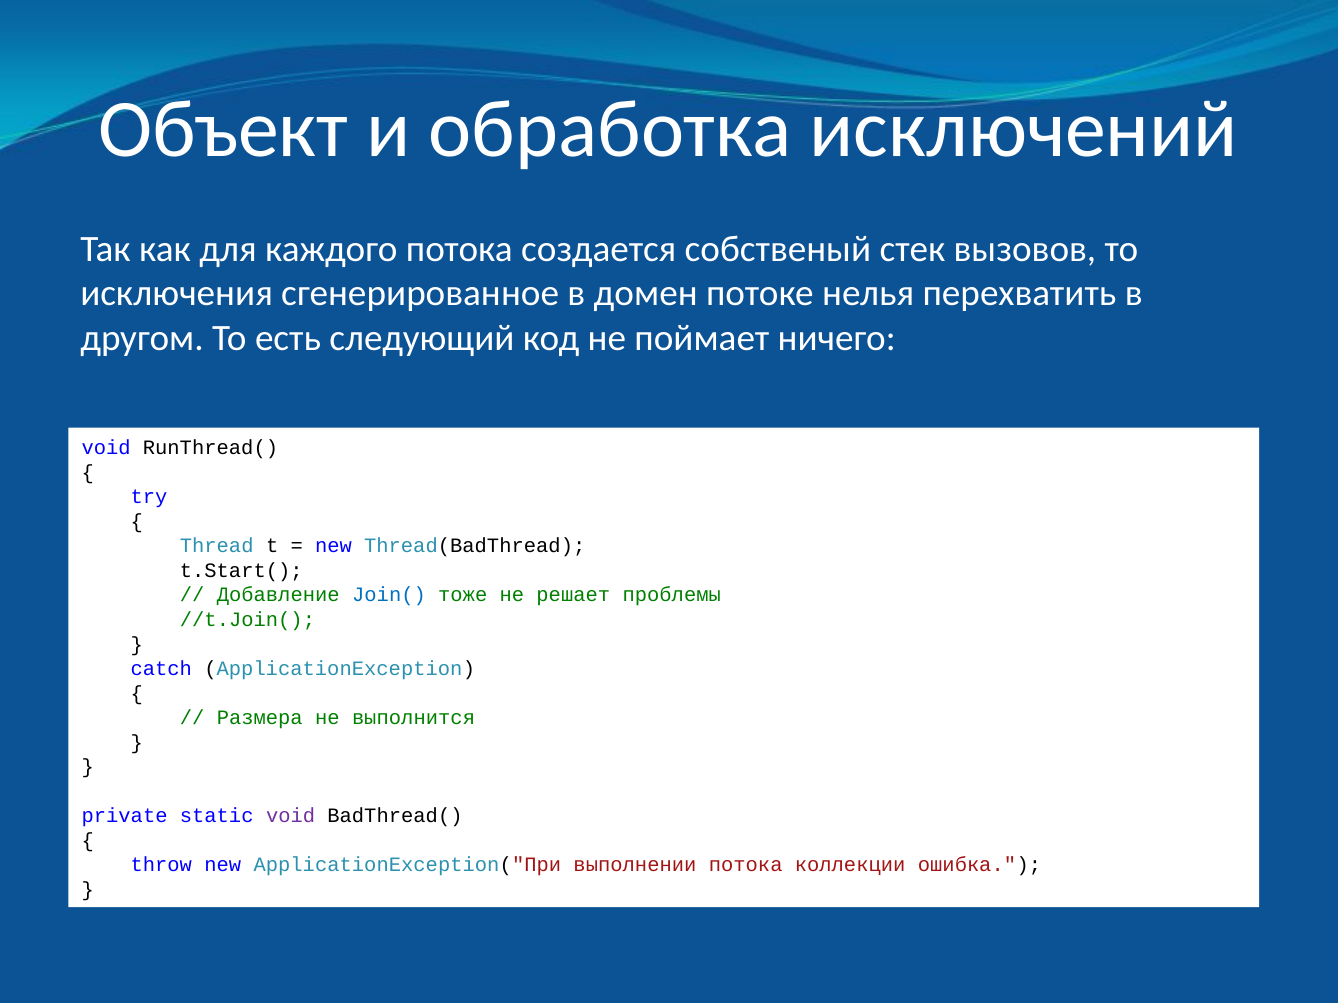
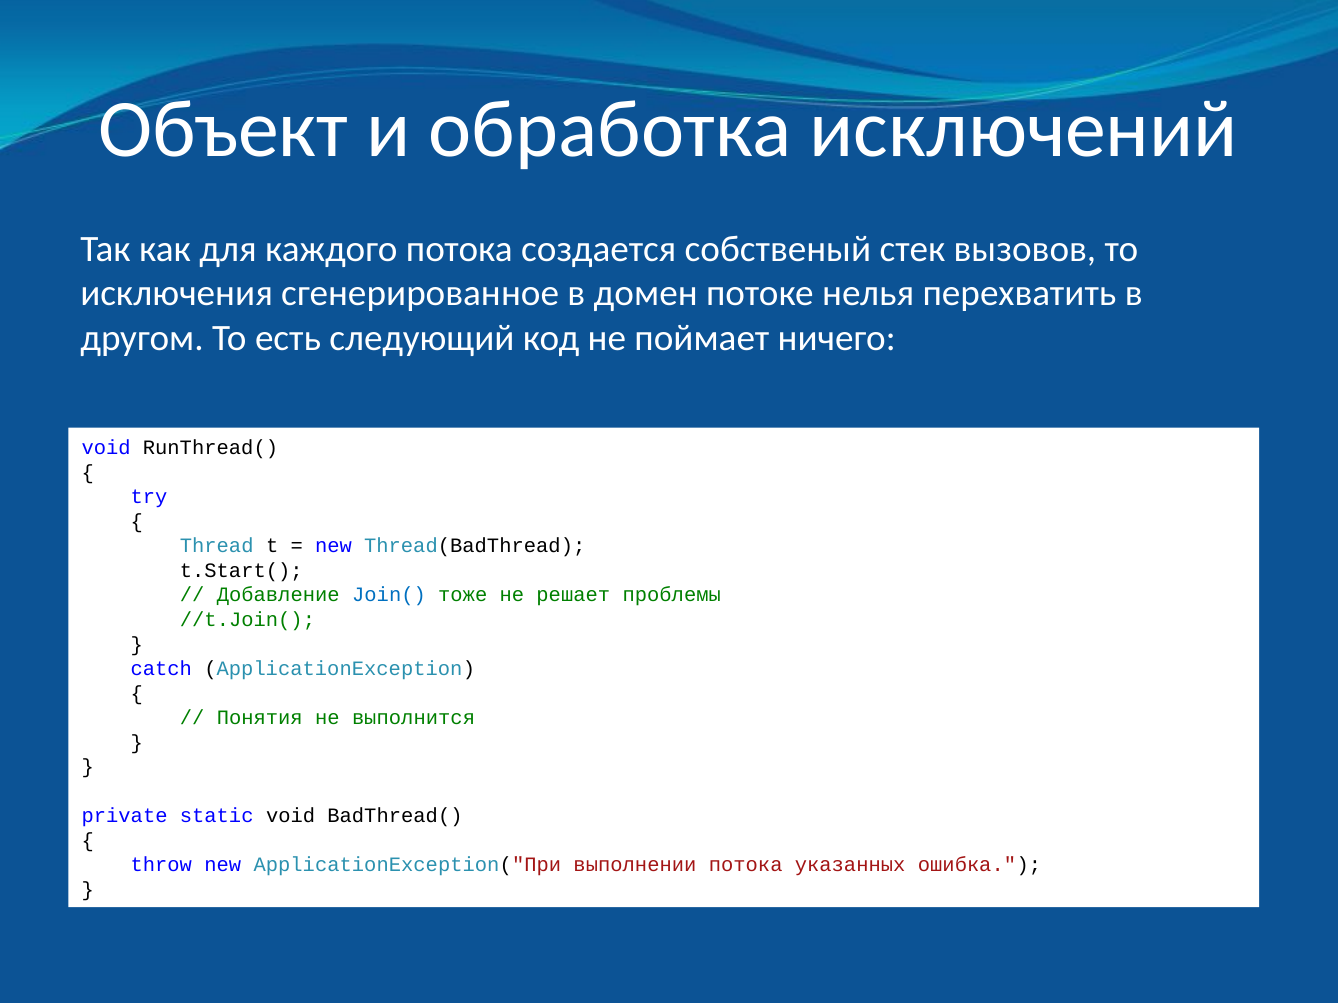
Размера: Размера -> Понятия
void at (291, 816) colour: purple -> black
коллекции: коллекции -> указанных
